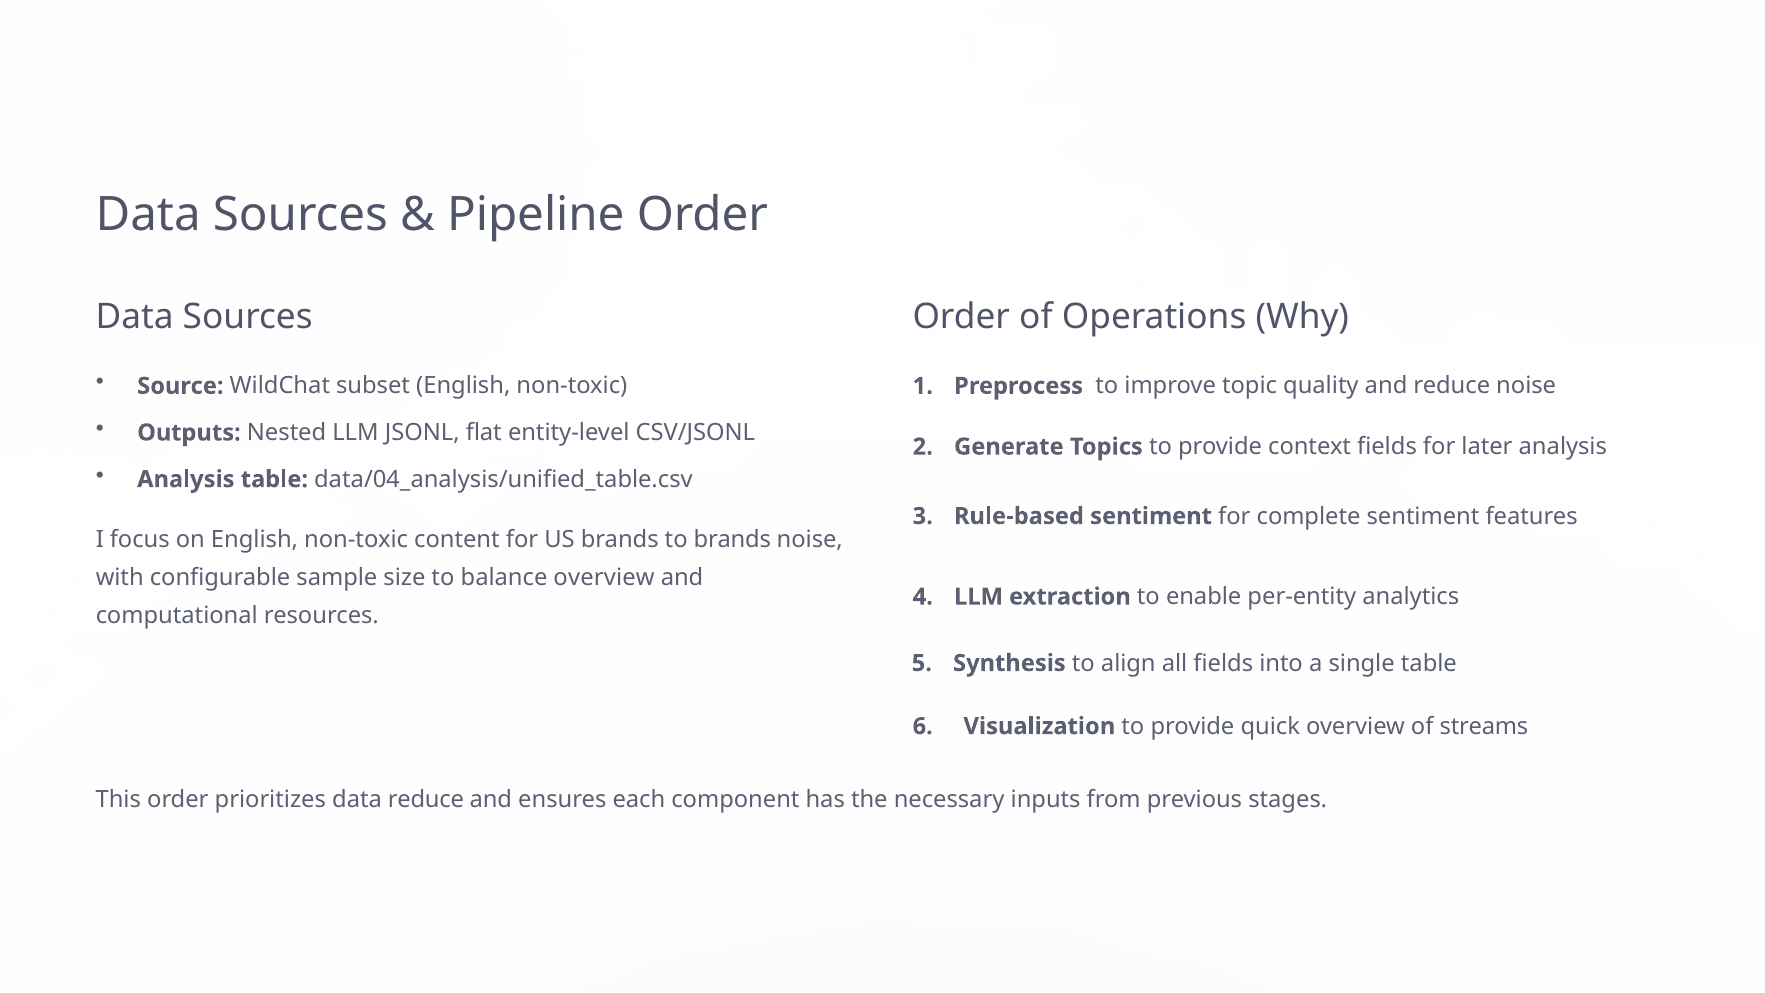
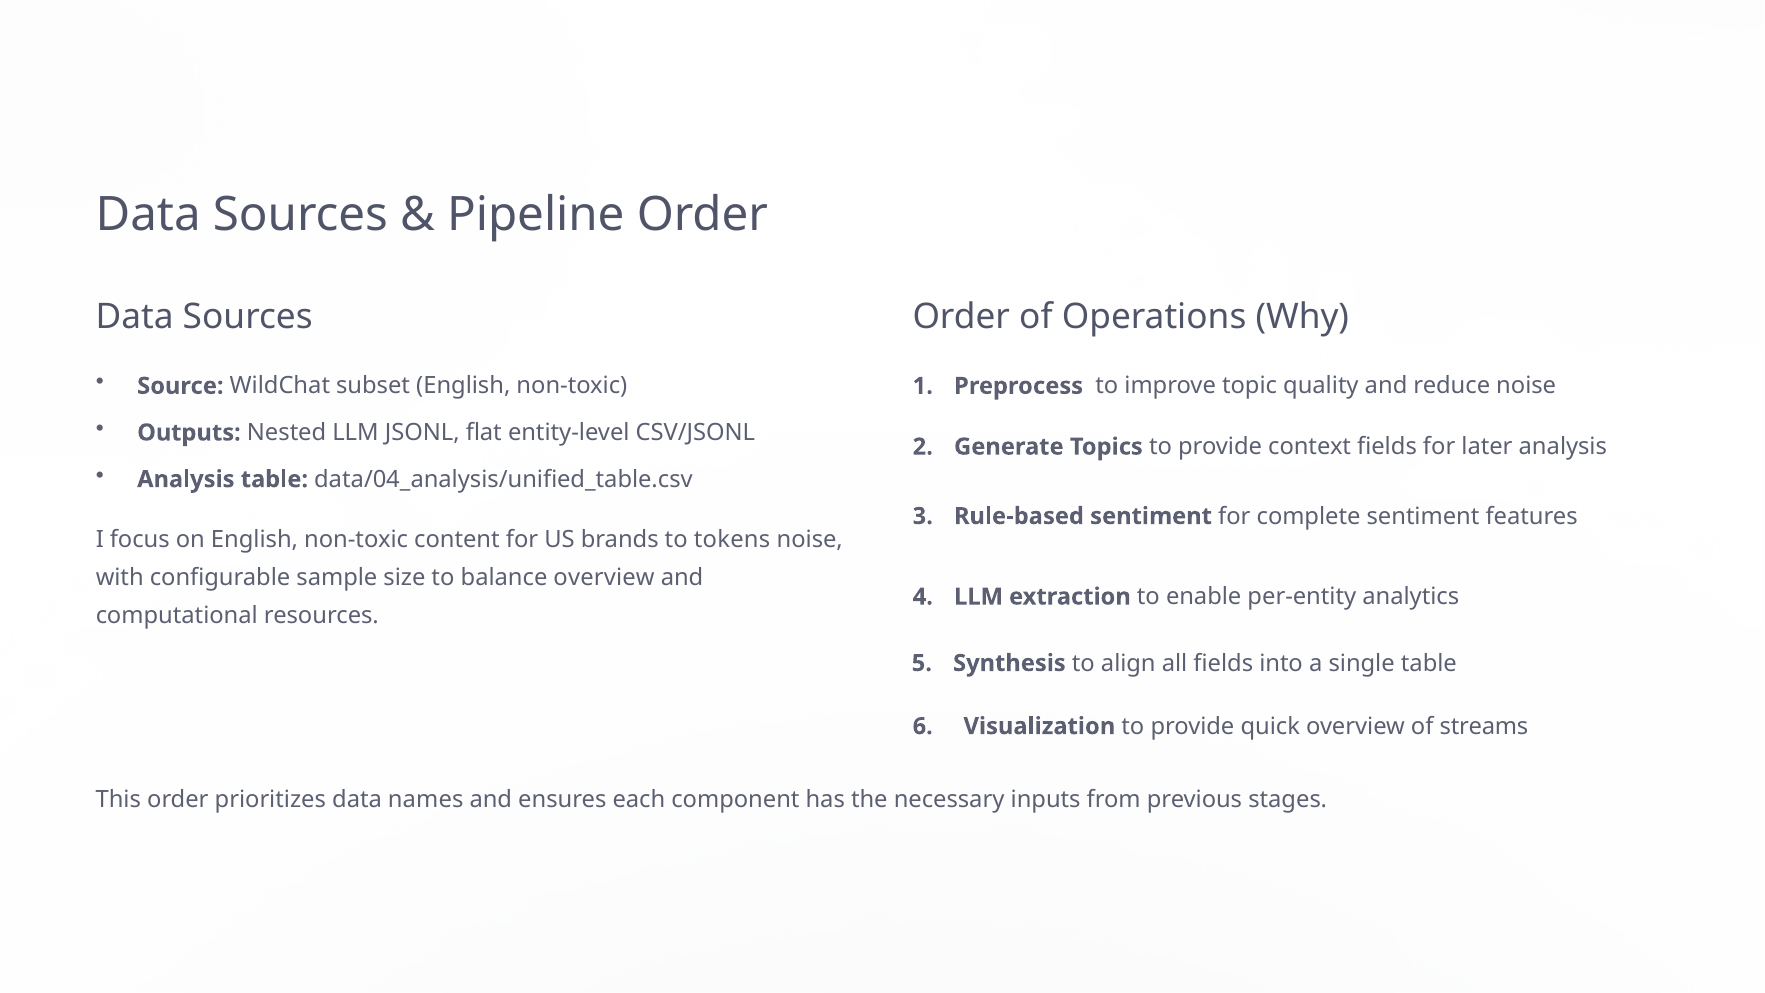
to brands: brands -> tokens
data reduce: reduce -> names
